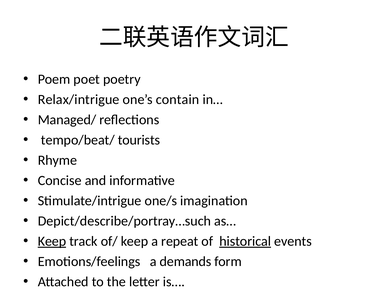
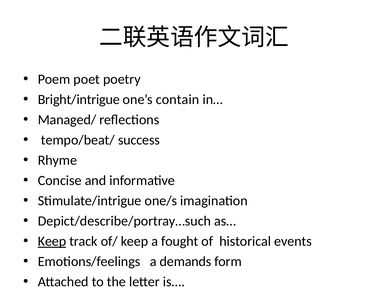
Relax/intrigue: Relax/intrigue -> Bright/intrigue
tourists: tourists -> success
repeat: repeat -> fought
historical underline: present -> none
